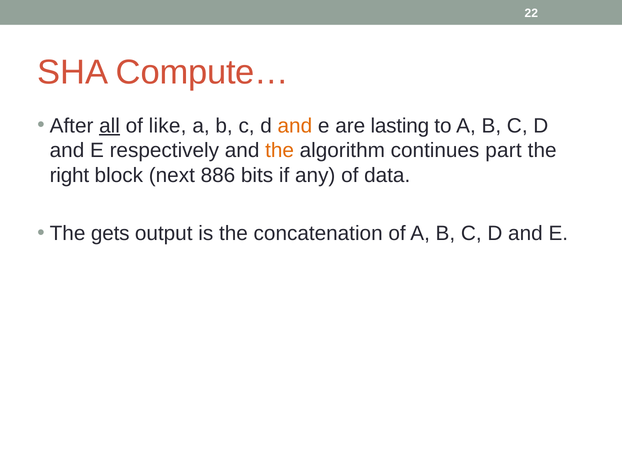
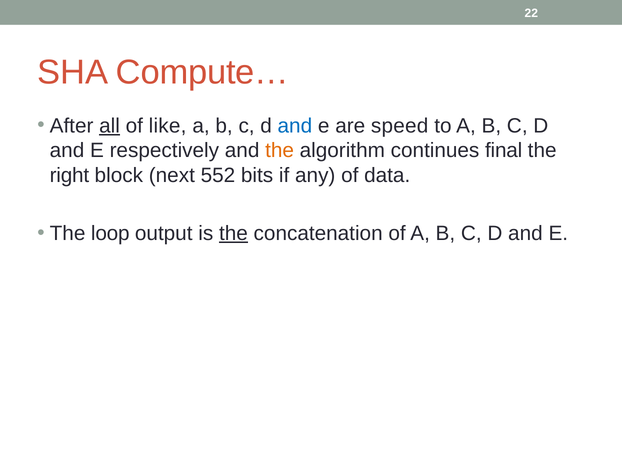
and at (295, 126) colour: orange -> blue
lasting: lasting -> speed
part: part -> final
886: 886 -> 552
gets: gets -> loop
the at (233, 234) underline: none -> present
